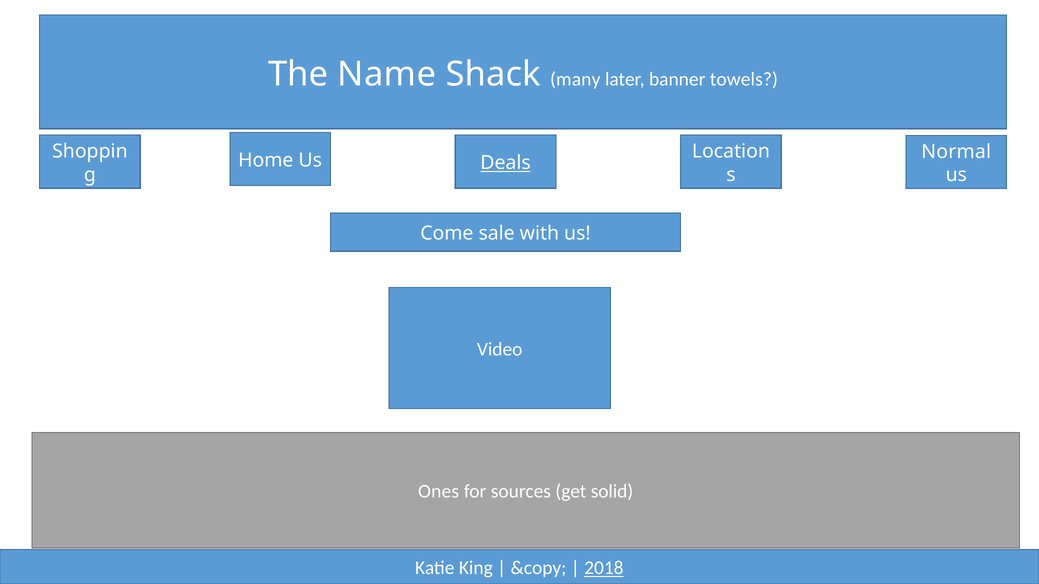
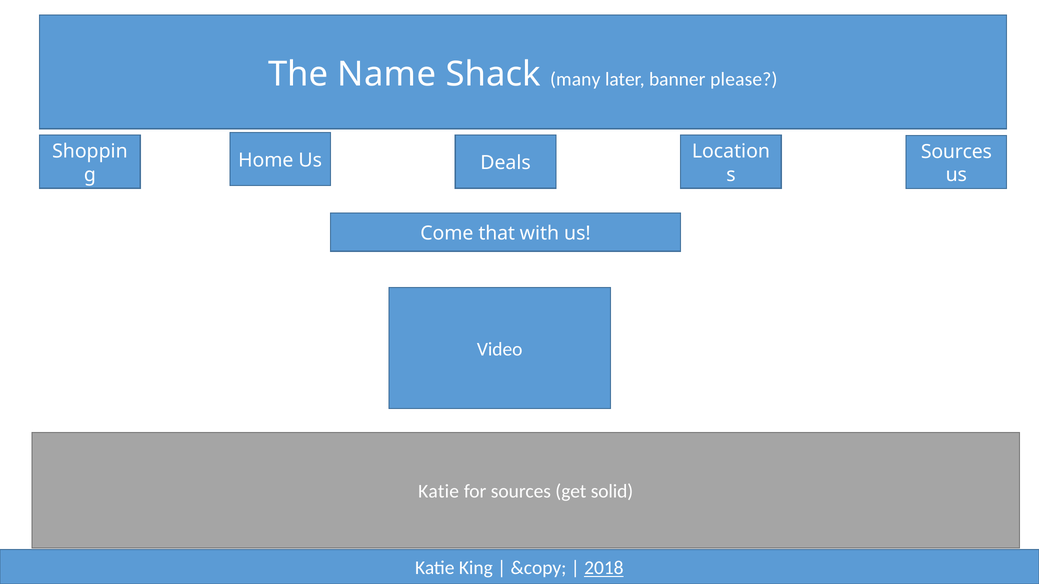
towels: towels -> please
Normal at (956, 152): Normal -> Sources
Deals underline: present -> none
sale: sale -> that
Ones at (439, 492): Ones -> Katie
